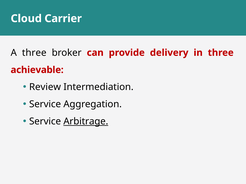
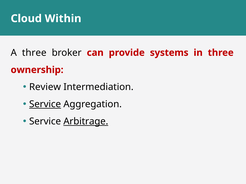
Carrier: Carrier -> Within
delivery: delivery -> systems
achievable: achievable -> ownership
Service at (45, 105) underline: none -> present
